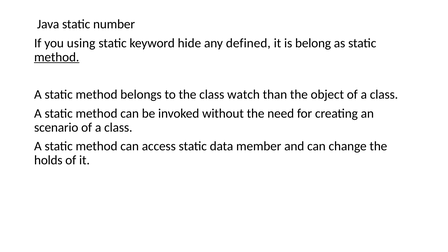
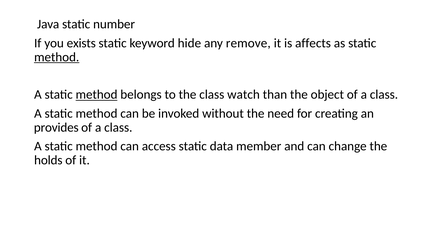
using: using -> exists
defined: defined -> remove
belong: belong -> affects
method at (97, 95) underline: none -> present
scenario: scenario -> provides
